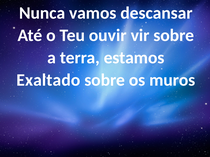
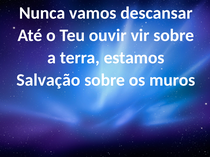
Exaltado: Exaltado -> Salvação
